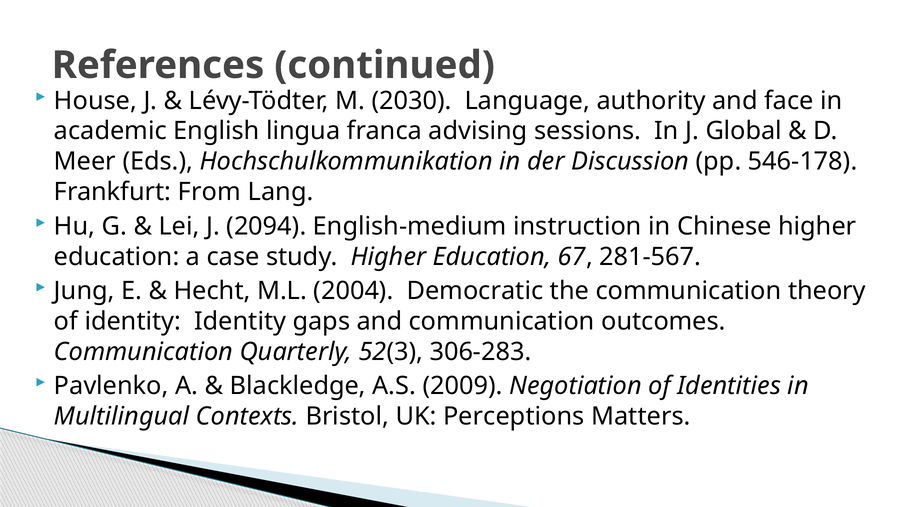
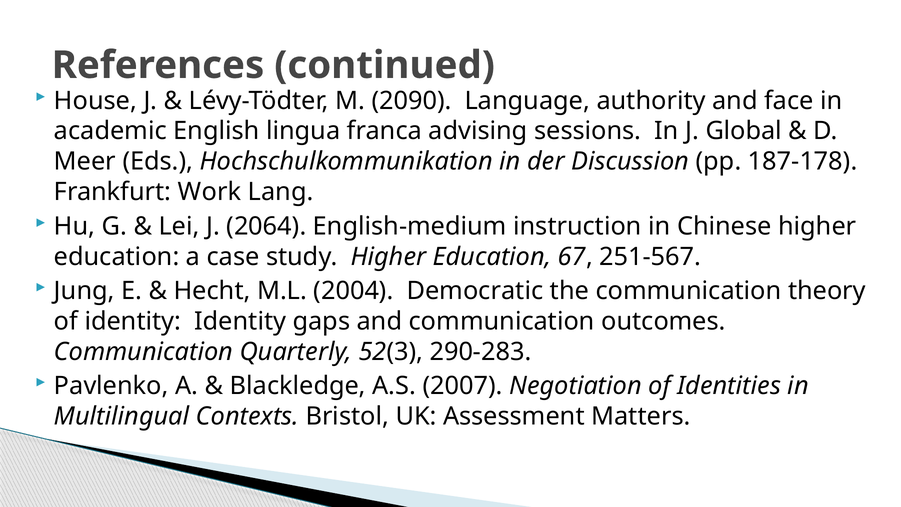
2030: 2030 -> 2090
546-178: 546-178 -> 187-178
From: From -> Work
2094: 2094 -> 2064
281-567: 281-567 -> 251-567
306-283: 306-283 -> 290-283
2009: 2009 -> 2007
Perceptions: Perceptions -> Assessment
